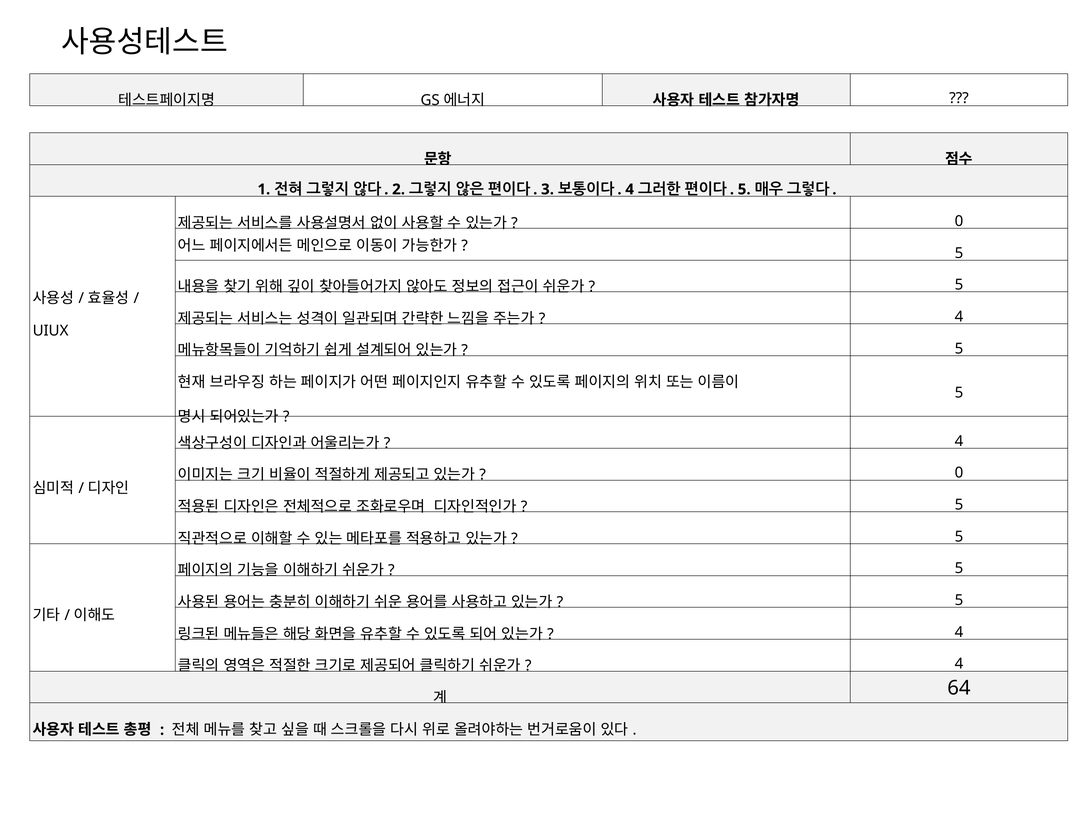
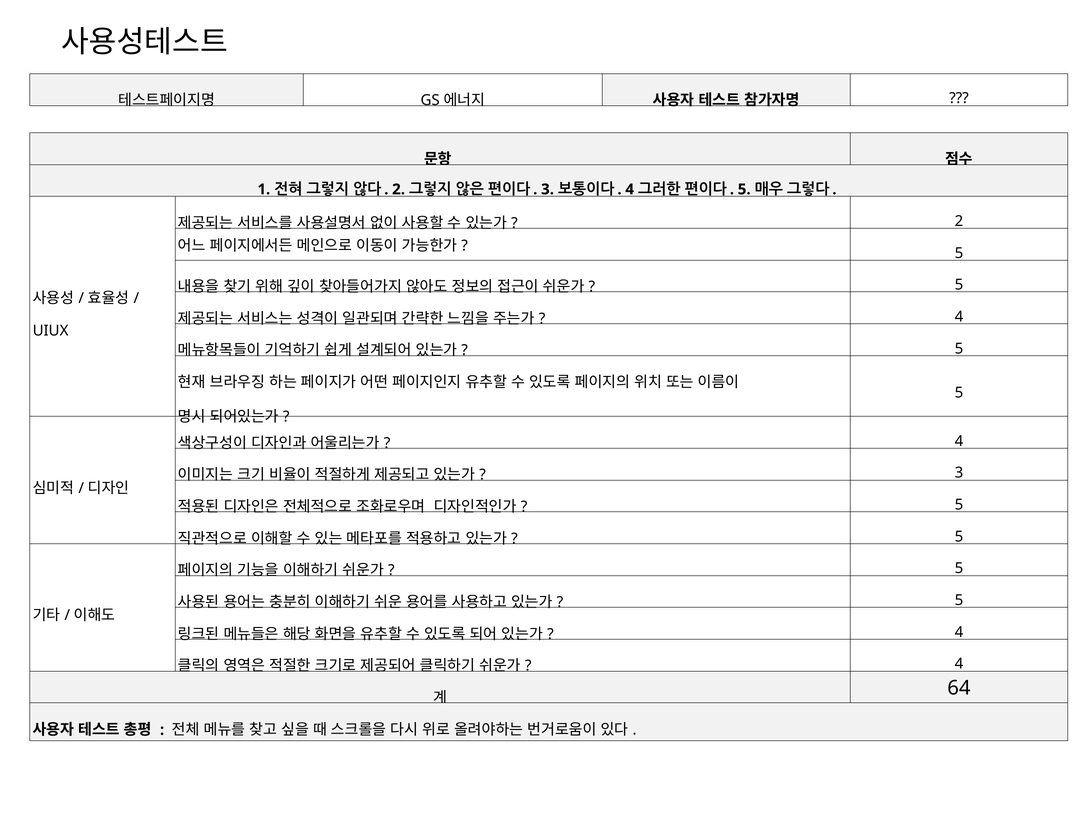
0 at (959, 221): 0 -> 2
0 at (959, 473): 0 -> 3
